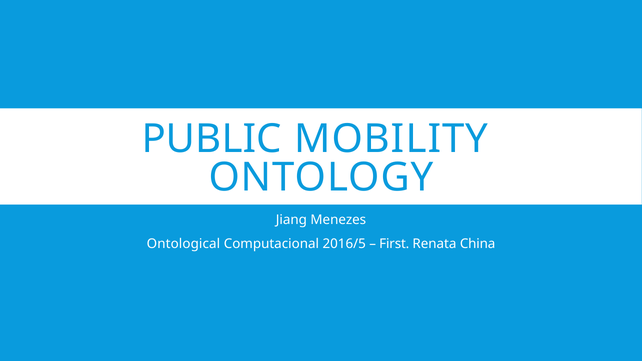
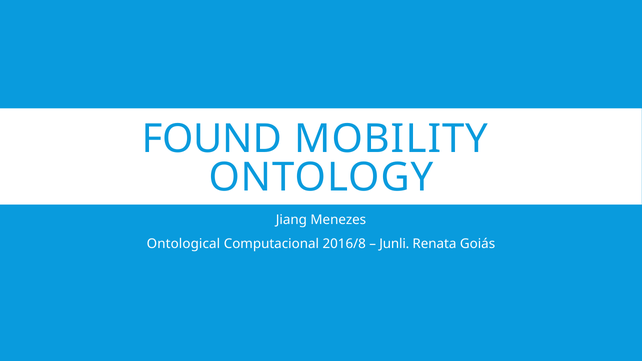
PUBLIC: PUBLIC -> FOUND
2016/5: 2016/5 -> 2016/8
First: First -> Junli
China: China -> Goiás
